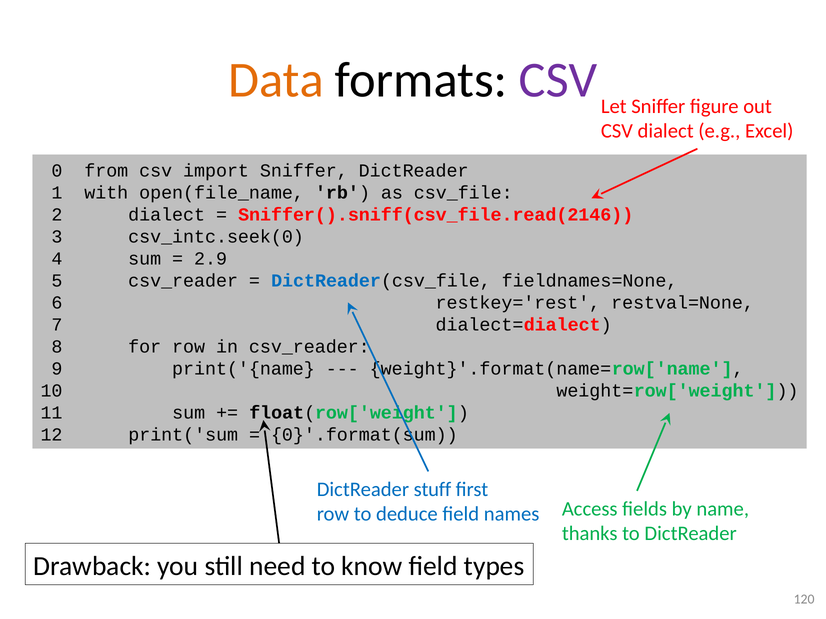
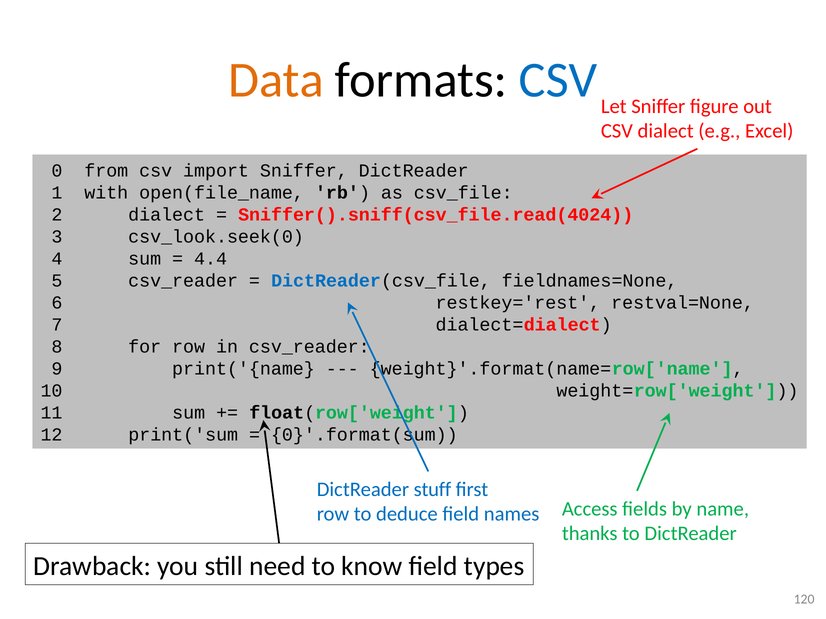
CSV at (558, 80) colour: purple -> blue
Sniffer().sniff(csv_file.read(2146: Sniffer().sniff(csv_file.read(2146 -> Sniffer().sniff(csv_file.read(4024
csv_intc.seek(0: csv_intc.seek(0 -> csv_look.seek(0
2.9: 2.9 -> 4.4
